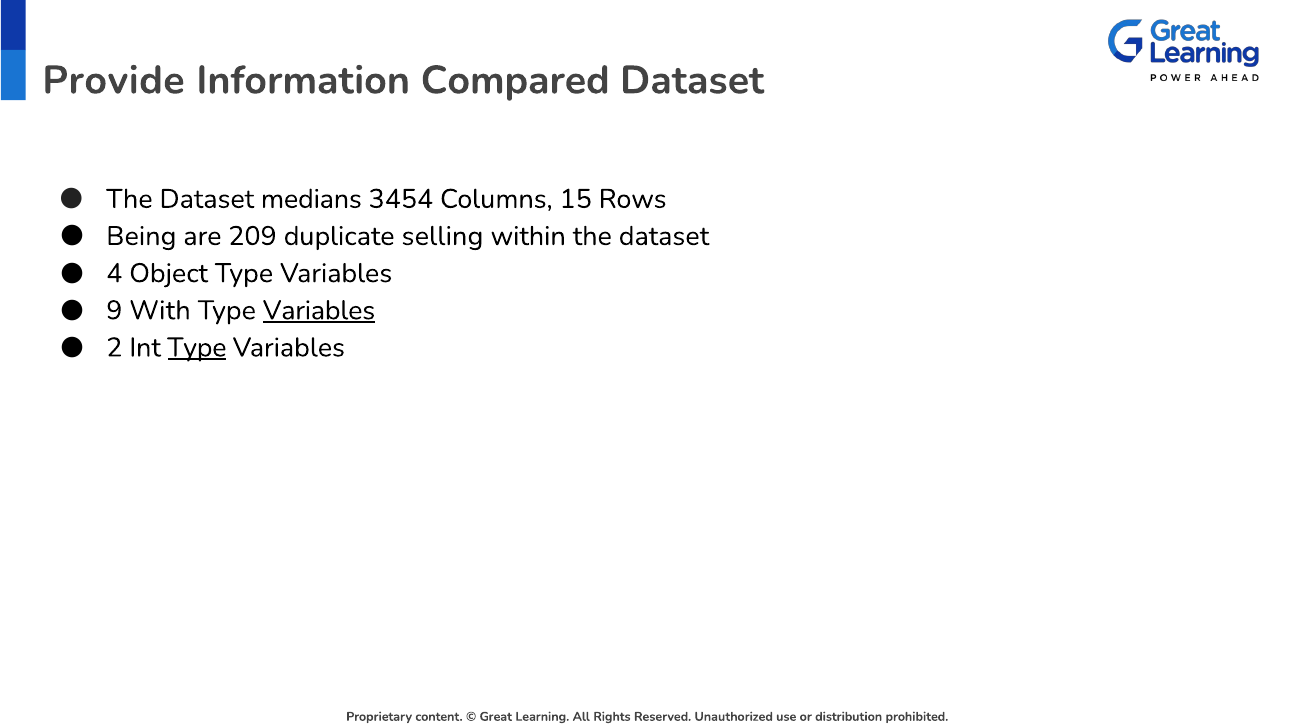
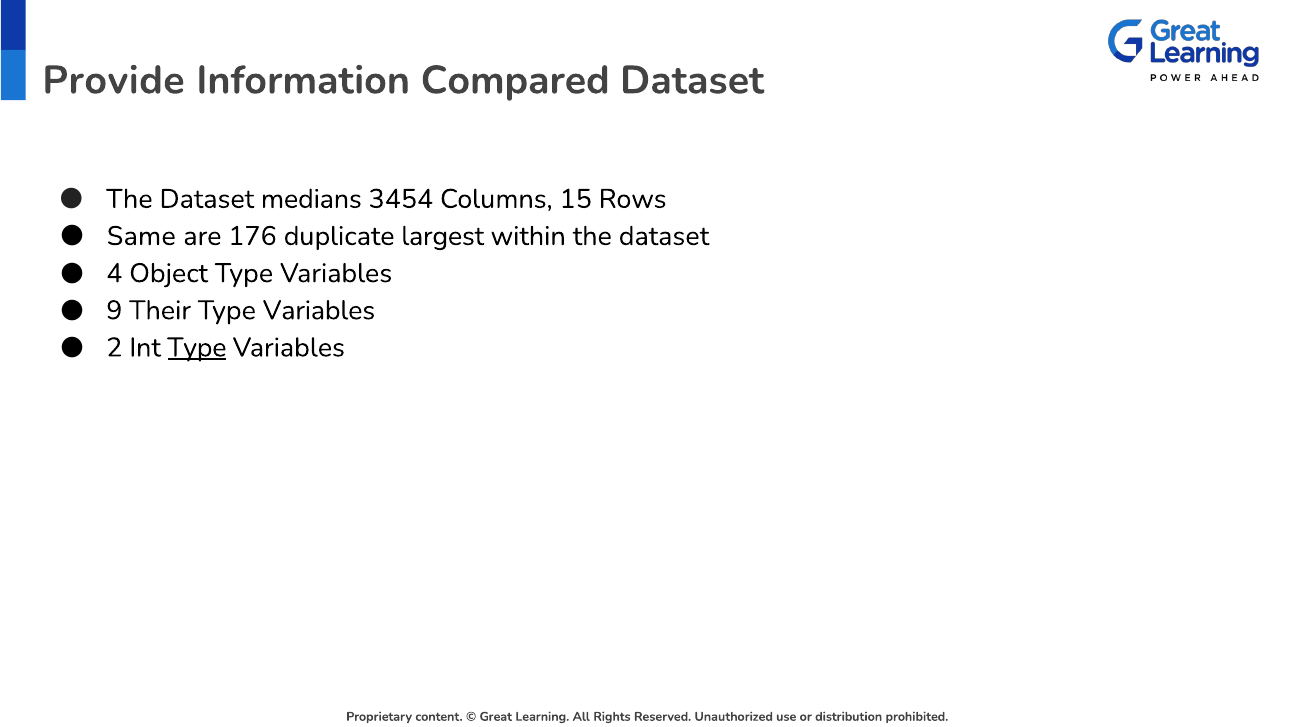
Being: Being -> Same
209: 209 -> 176
selling: selling -> largest
With: With -> Their
Variables at (319, 311) underline: present -> none
